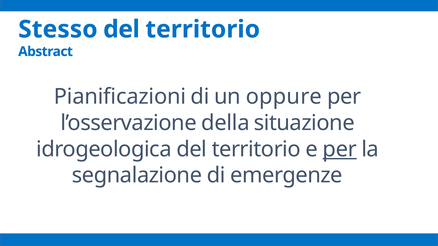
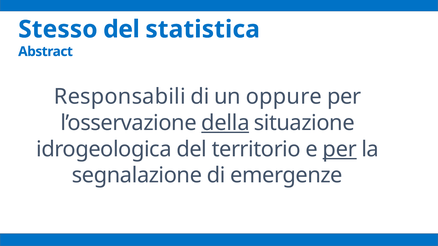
territorio at (203, 29): territorio -> statistica
Pianificazioni: Pianificazioni -> Responsabili
della underline: none -> present
